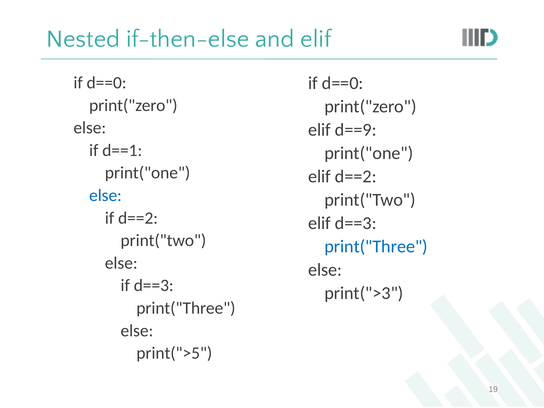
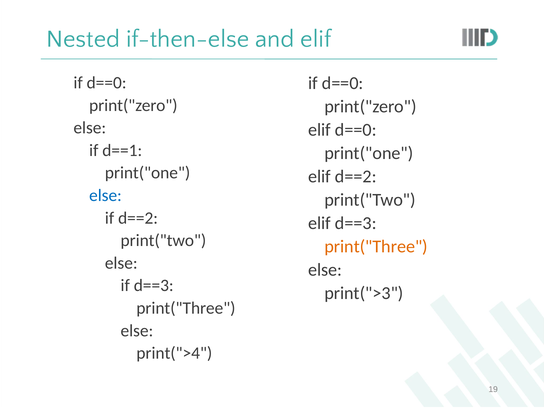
elif d==9: d==9 -> d==0
print("Three at (376, 247) colour: blue -> orange
print(">5: print(">5 -> print(">4
